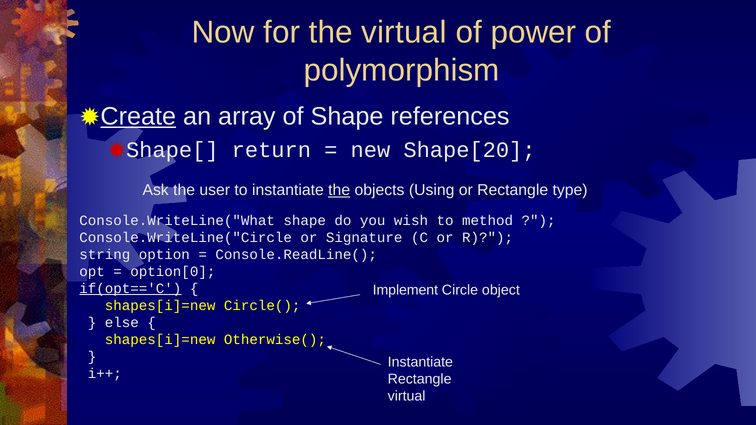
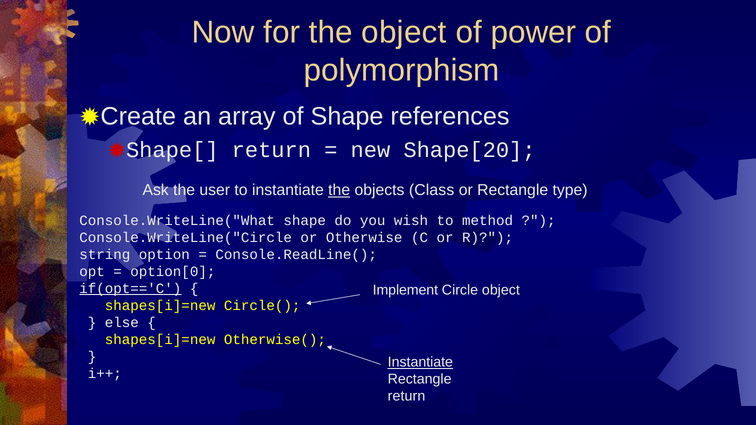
the virtual: virtual -> object
Create underline: present -> none
Using: Using -> Class
Signature: Signature -> Otherwise
Instantiate at (420, 363) underline: none -> present
virtual at (407, 397): virtual -> return
